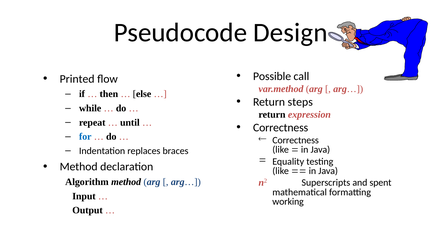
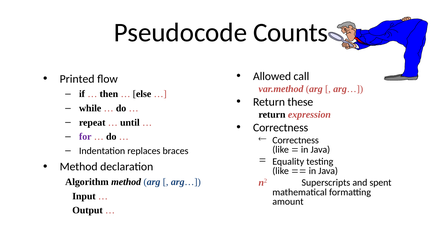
Design: Design -> Counts
Possible: Possible -> Allowed
steps: steps -> these
for colour: blue -> purple
working: working -> amount
